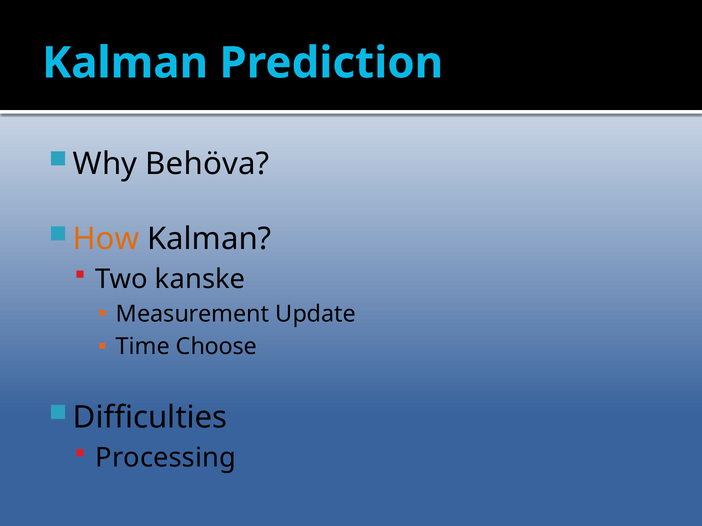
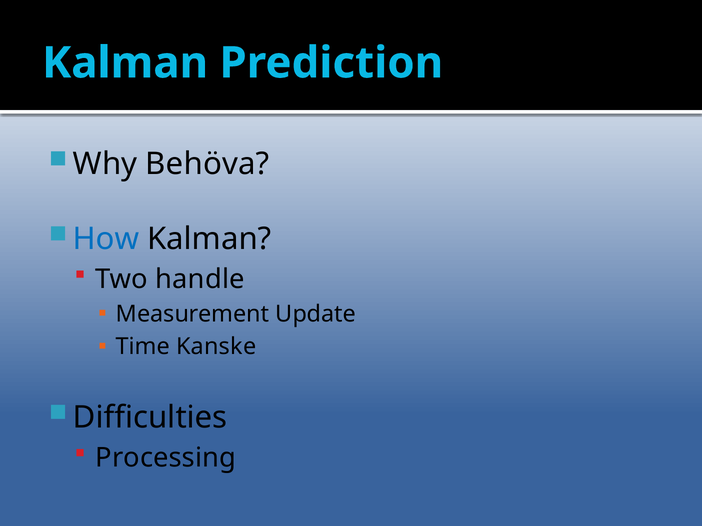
How colour: orange -> blue
kanske: kanske -> handle
Choose: Choose -> Kanske
